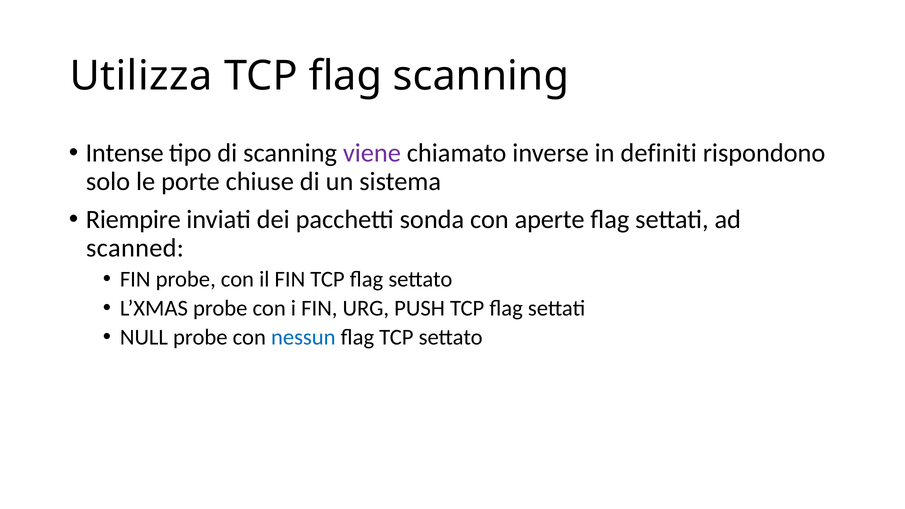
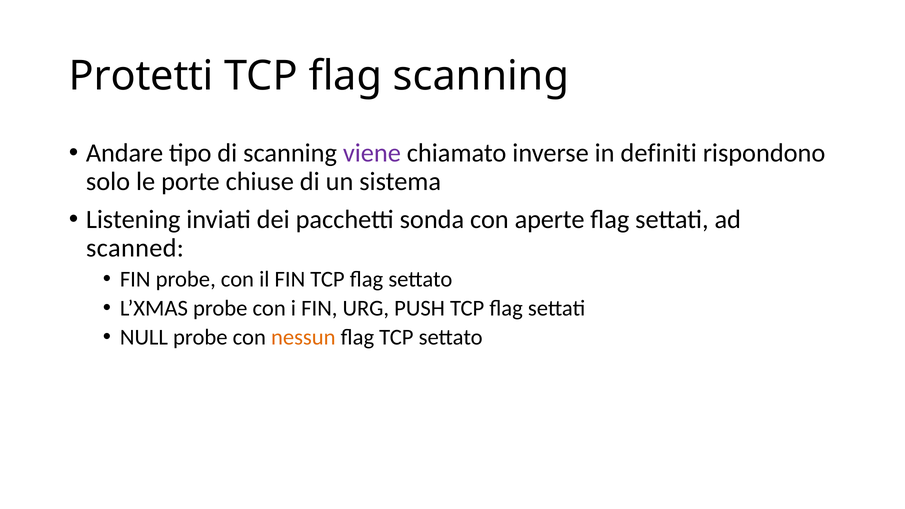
Utilizza: Utilizza -> Protetti
Intense: Intense -> Andare
Riempire: Riempire -> Listening
nessun colour: blue -> orange
